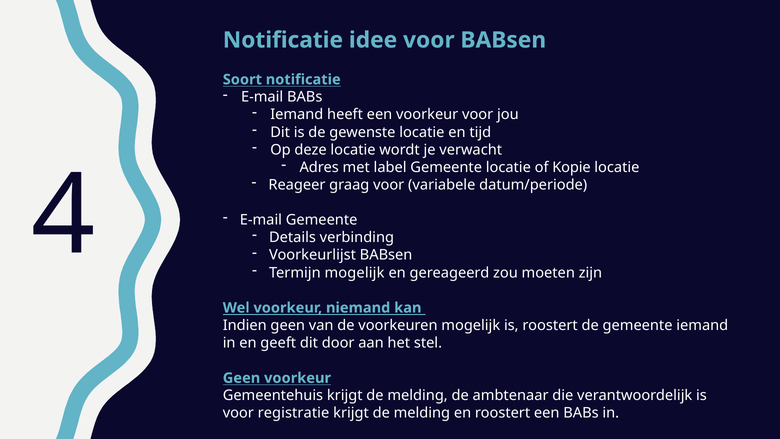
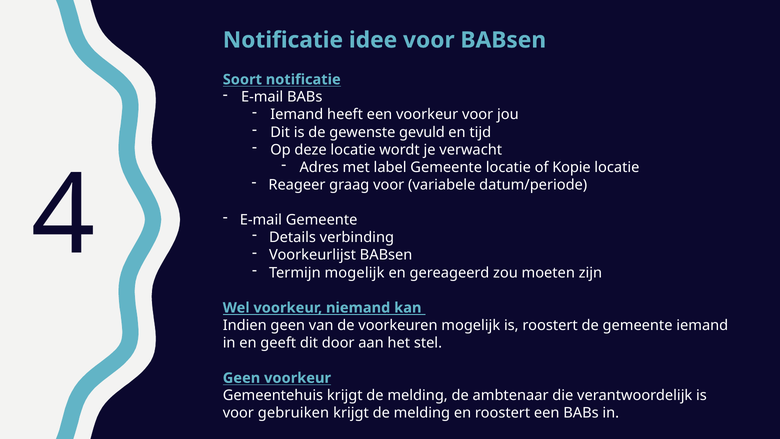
gewenste locatie: locatie -> gevuld
registratie: registratie -> gebruiken
